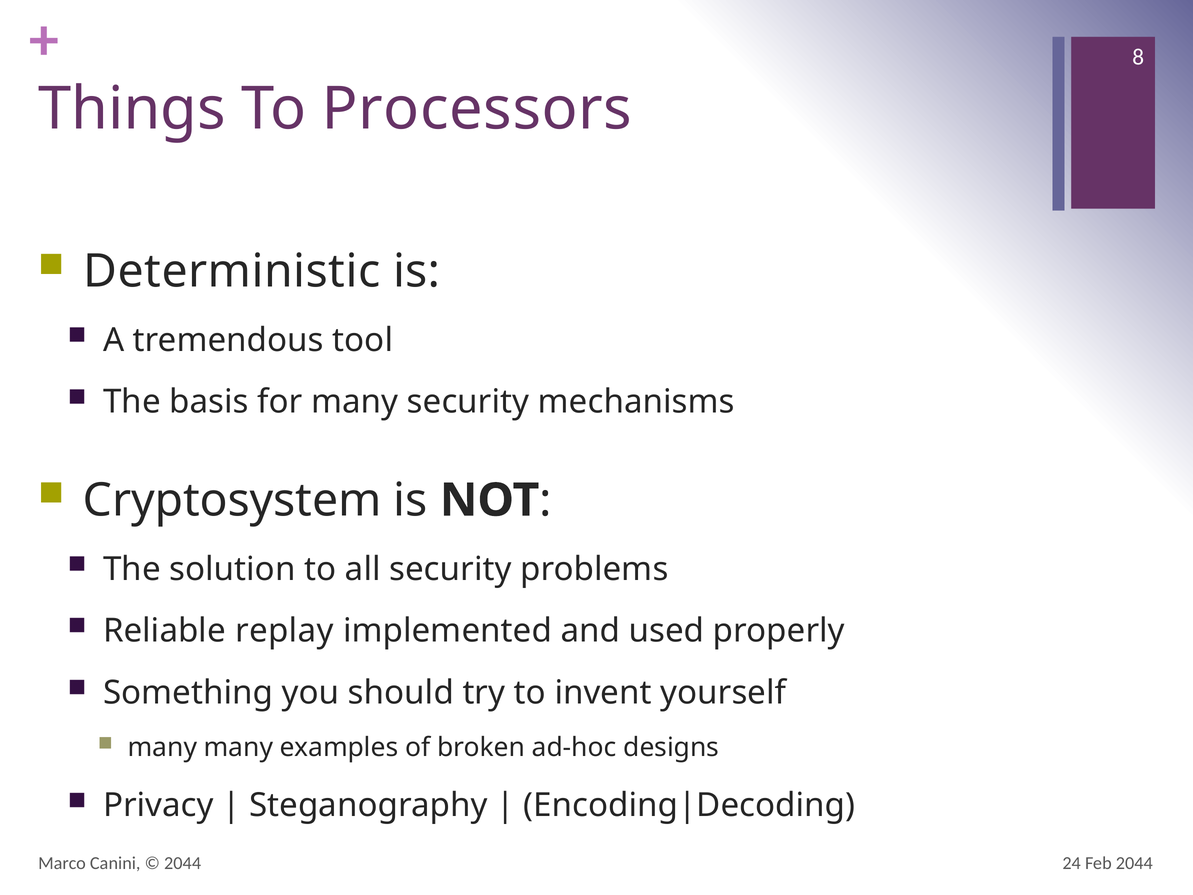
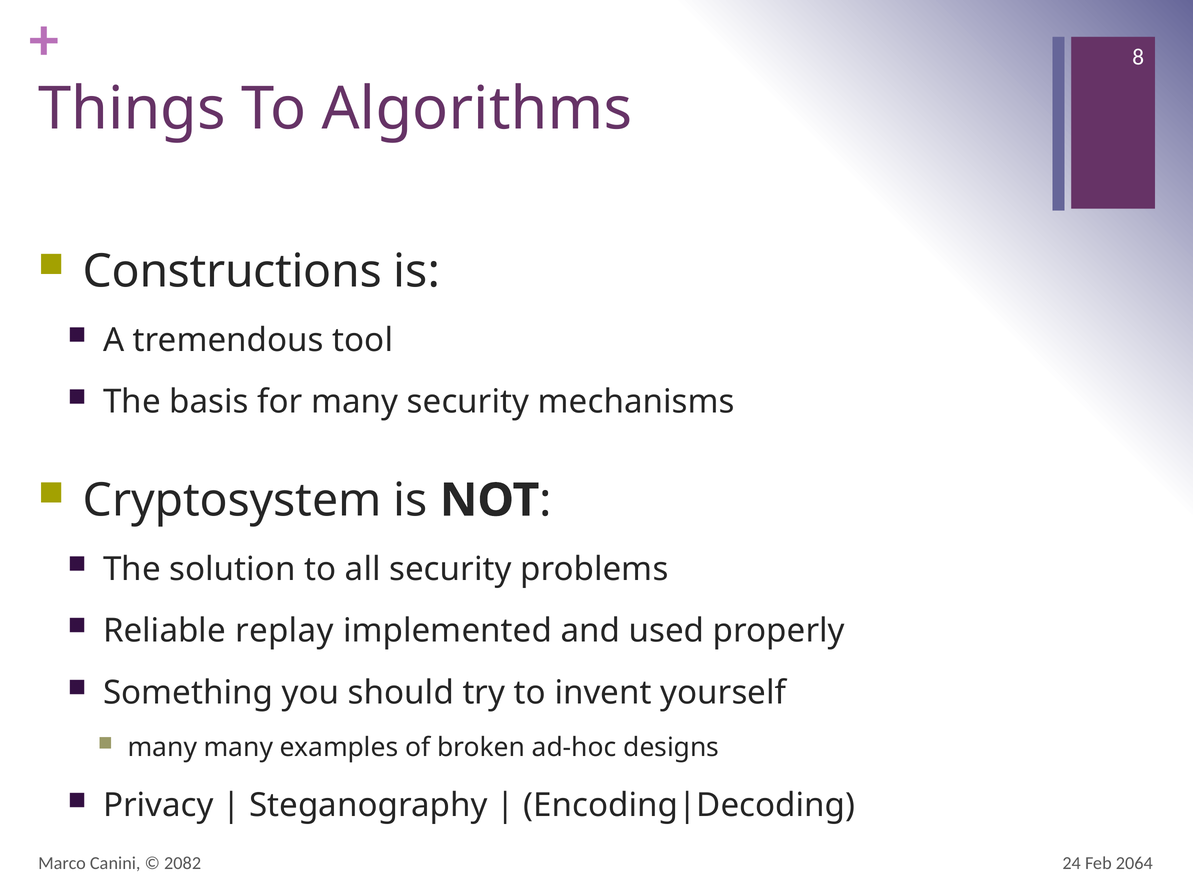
Processors: Processors -> Algorithms
Deterministic: Deterministic -> Constructions
2044 at (183, 863): 2044 -> 2082
Feb 2044: 2044 -> 2064
